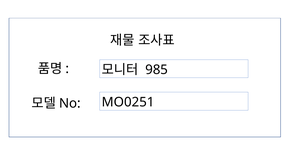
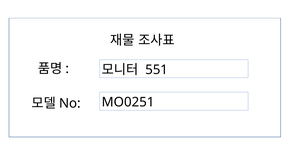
985: 985 -> 551
